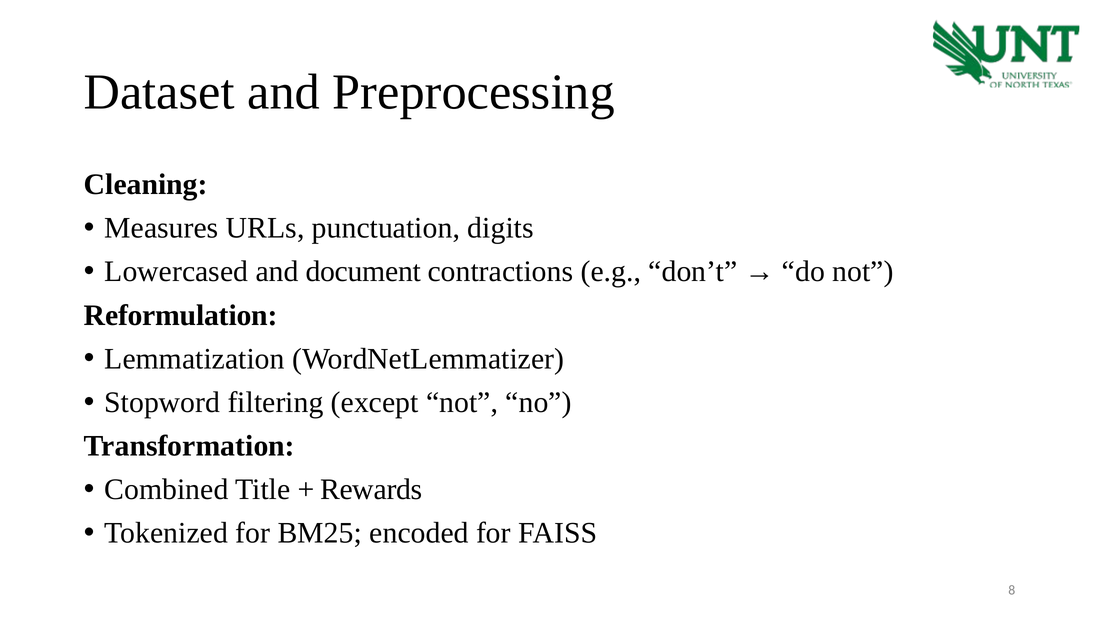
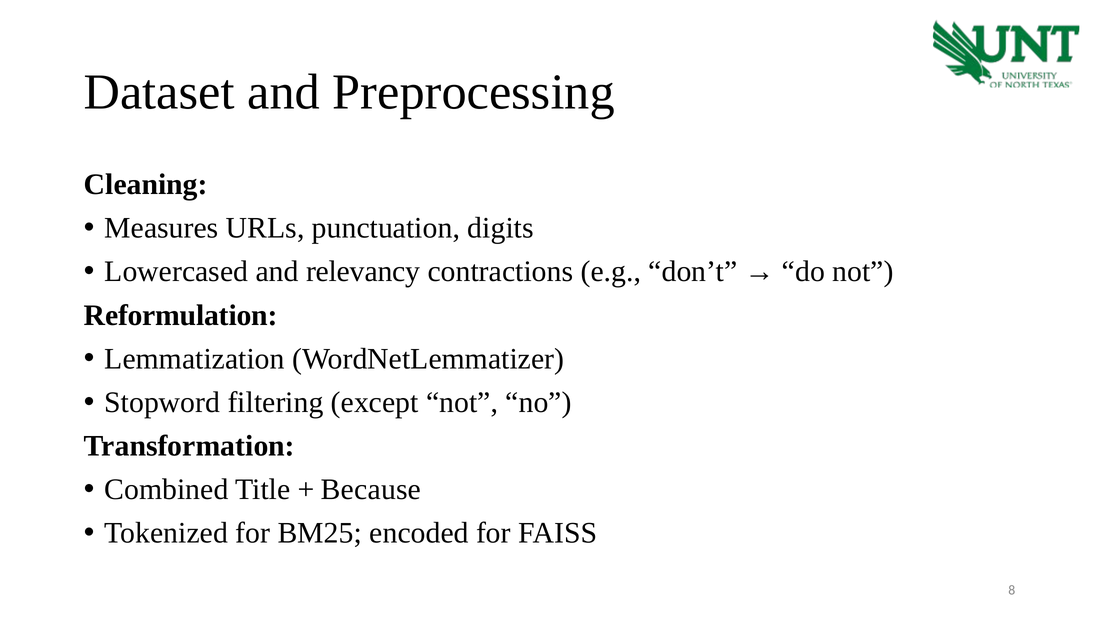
document: document -> relevancy
Rewards: Rewards -> Because
